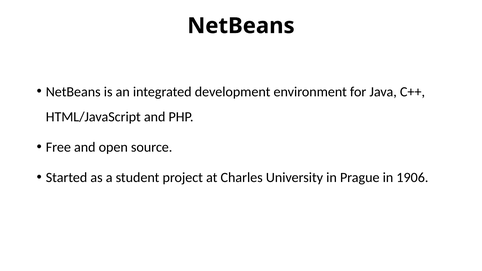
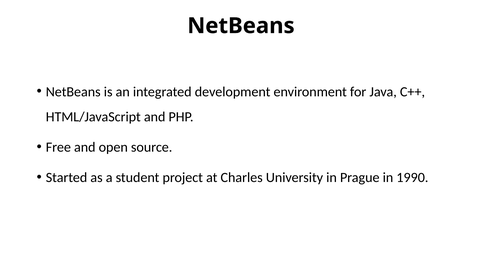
1906: 1906 -> 1990
